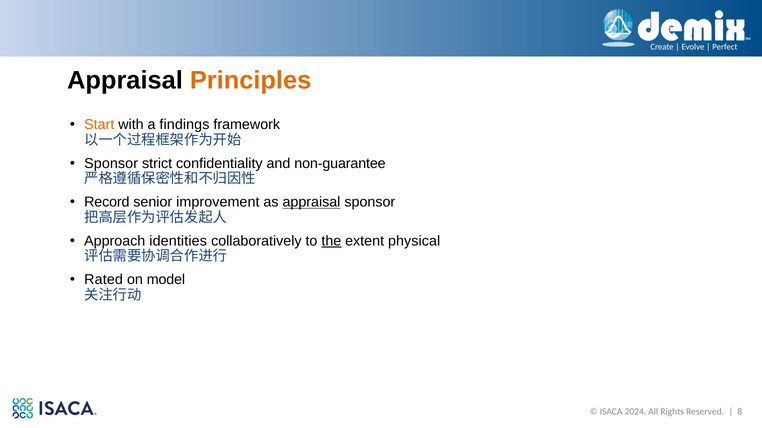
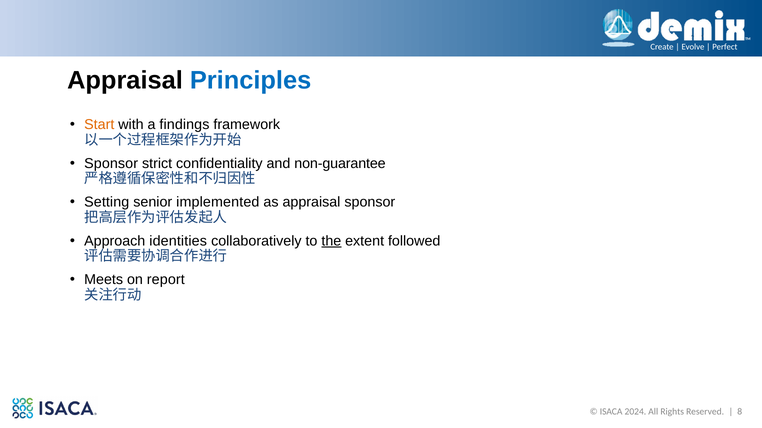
Principles colour: orange -> blue
Record: Record -> Setting
improvement: improvement -> implemented
appraisal at (311, 202) underline: present -> none
physical: physical -> followed
Rated: Rated -> Meets
model: model -> report
